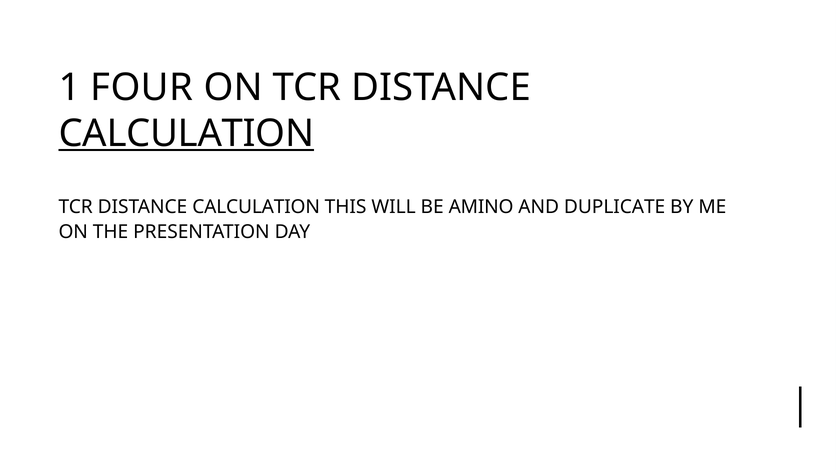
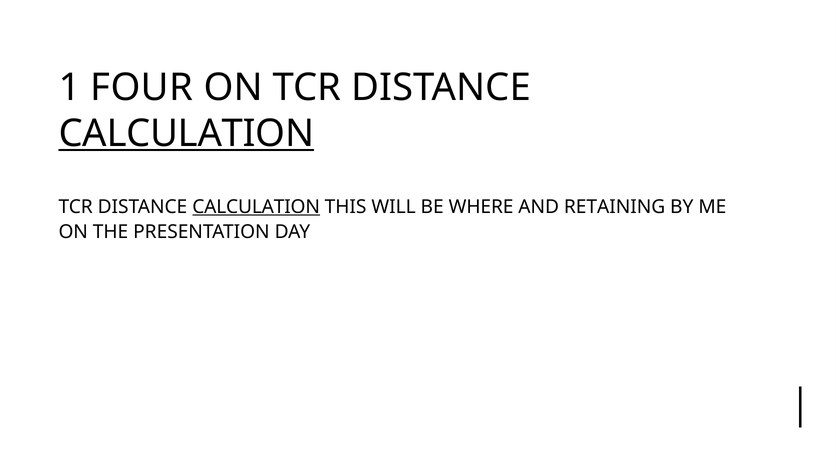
CALCULATION at (256, 207) underline: none -> present
AMINO: AMINO -> WHERE
DUPLICATE: DUPLICATE -> RETAINING
